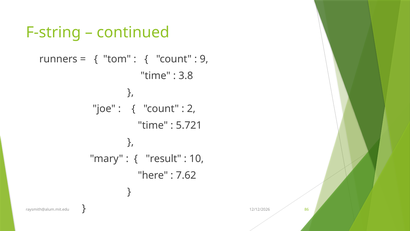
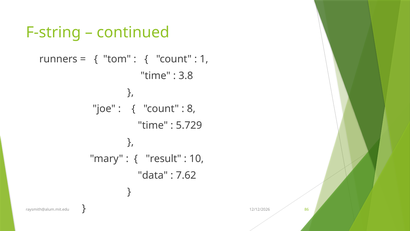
9: 9 -> 1
2: 2 -> 8
5.721: 5.721 -> 5.729
here: here -> data
